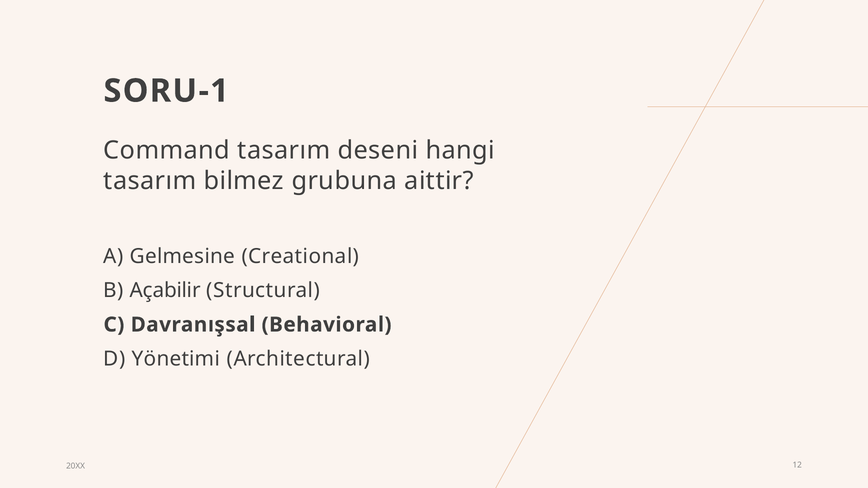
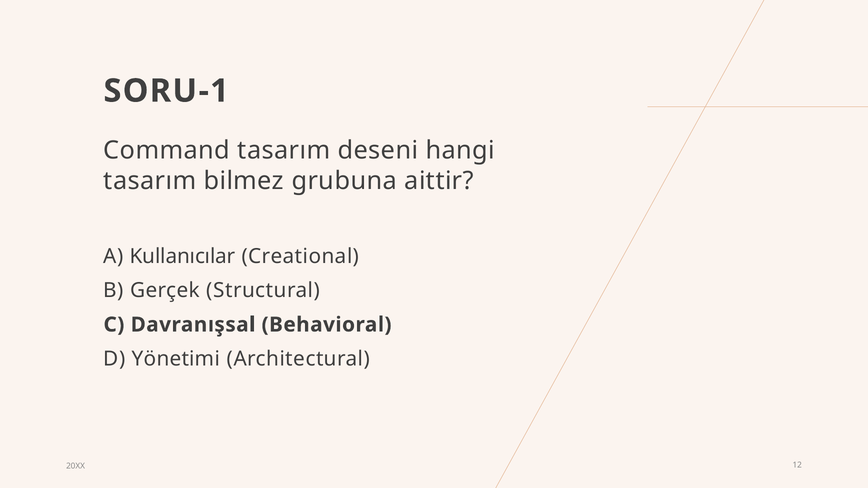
Gelmesine: Gelmesine -> Kullanıcılar
Açabilir: Açabilir -> Gerçek
